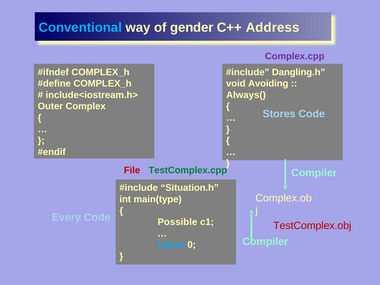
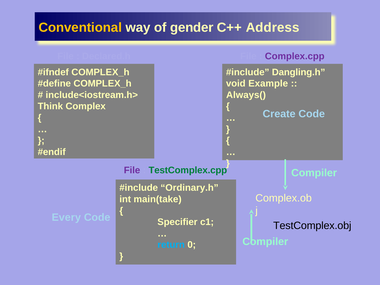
Conventional colour: light blue -> yellow
Avoiding: Avoiding -> Example
Outer: Outer -> Think
Stores: Stores -> Create
File at (132, 170) colour: red -> purple
Situation.h: Situation.h -> Ordinary.h
main(type: main(type -> main(take
Possible: Possible -> Specifier
TestComplex.obj colour: red -> black
